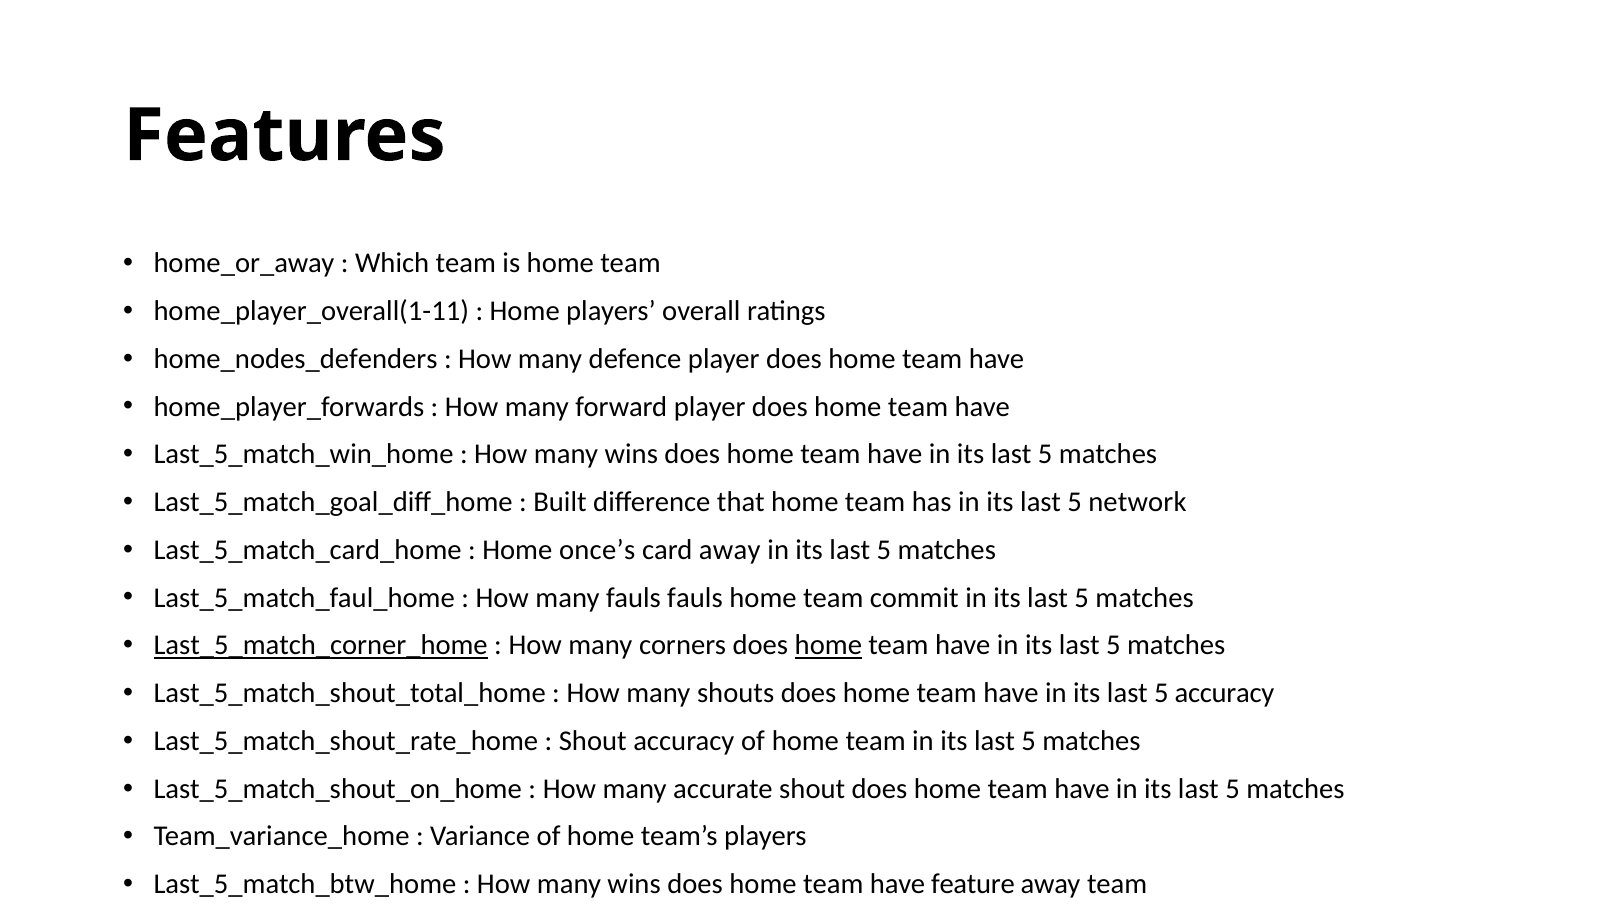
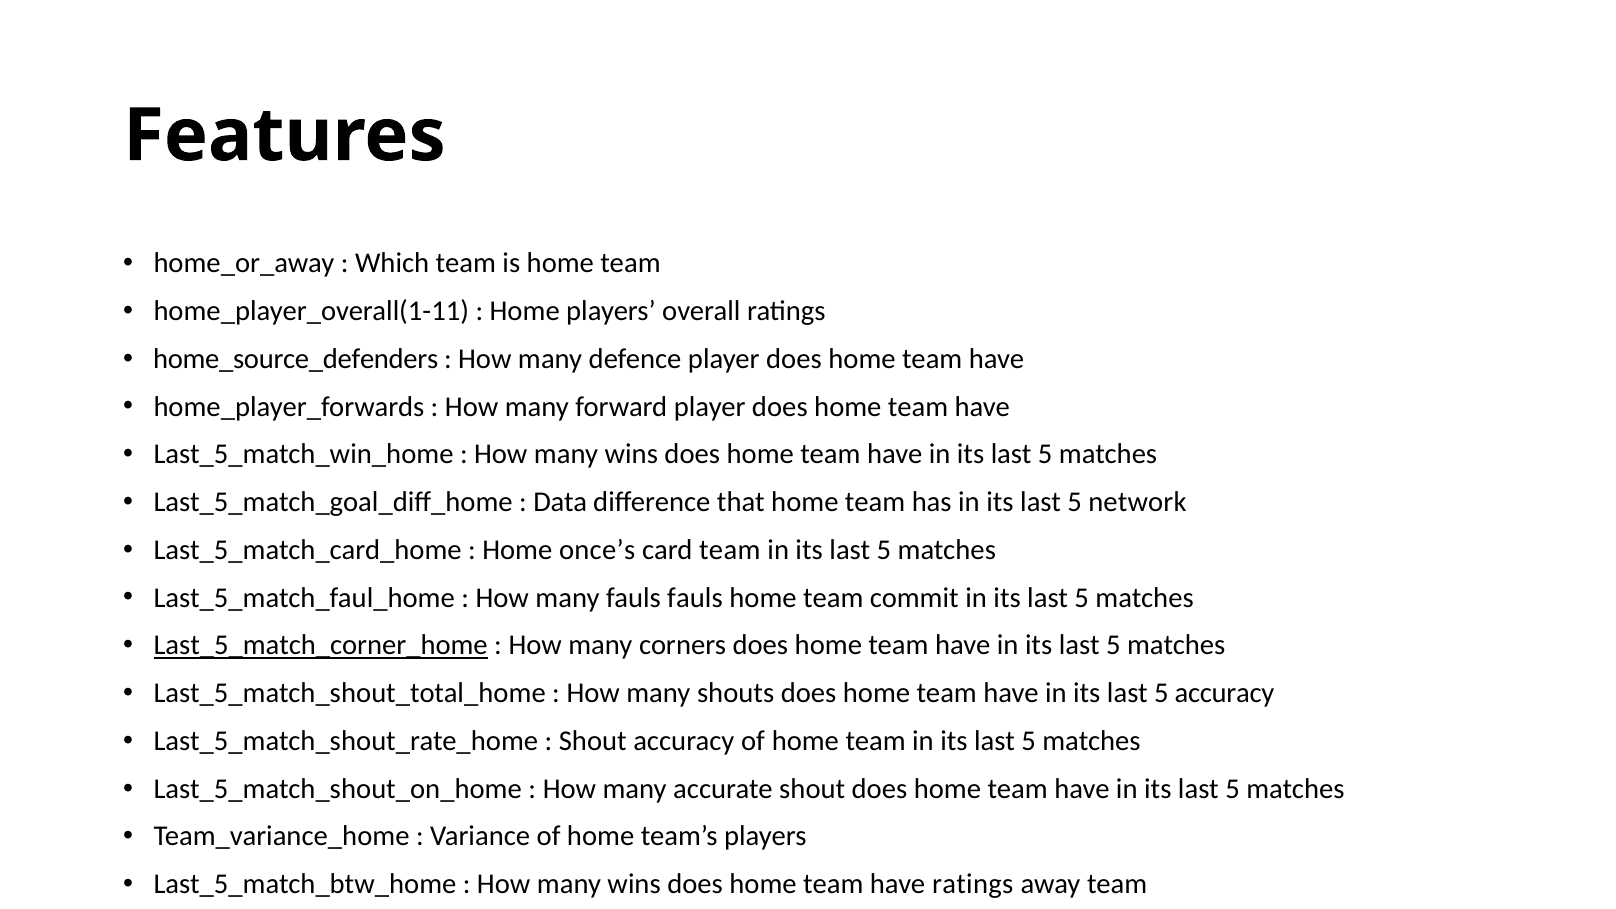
home_nodes_defenders: home_nodes_defenders -> home_source_defenders
Built: Built -> Data
card away: away -> team
home at (828, 645) underline: present -> none
have feature: feature -> ratings
